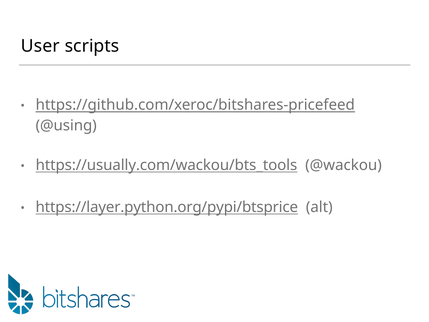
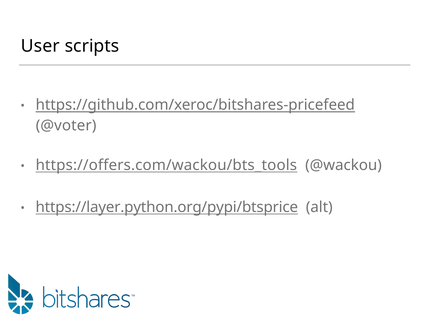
@using: @using -> @voter
https://usually.com/wackou/bts_tools: https://usually.com/wackou/bts_tools -> https://offers.com/wackou/bts_tools
